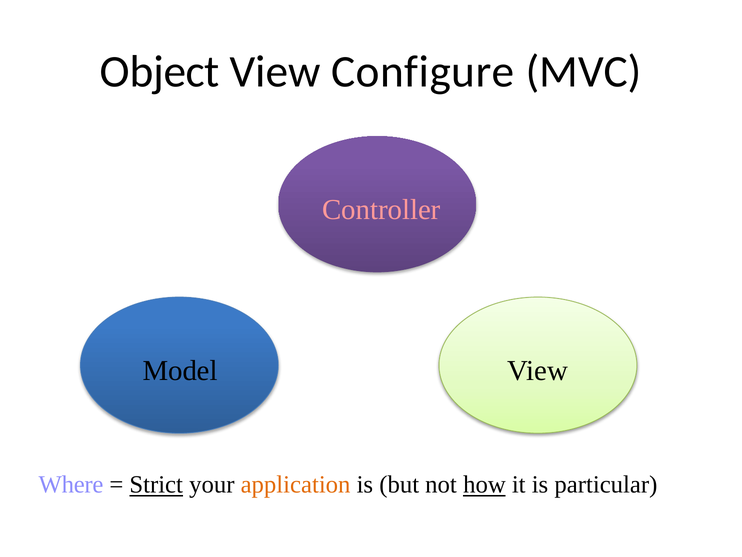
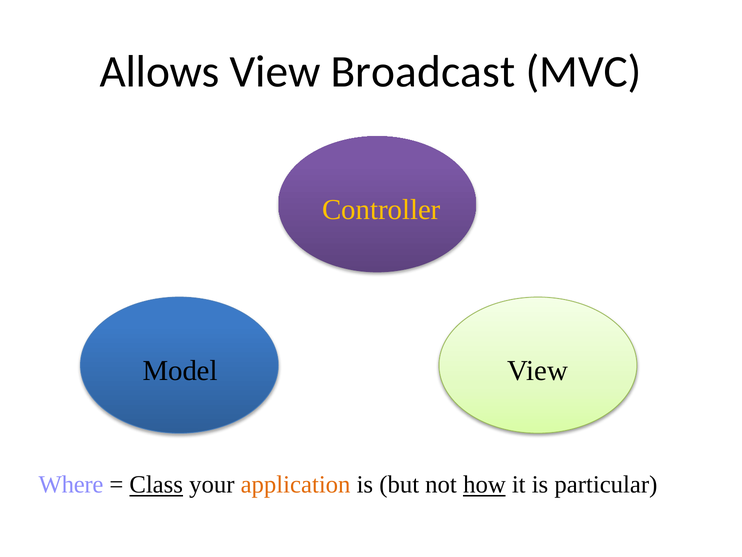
Object: Object -> Allows
Configure: Configure -> Broadcast
Controller colour: pink -> yellow
Strict: Strict -> Class
